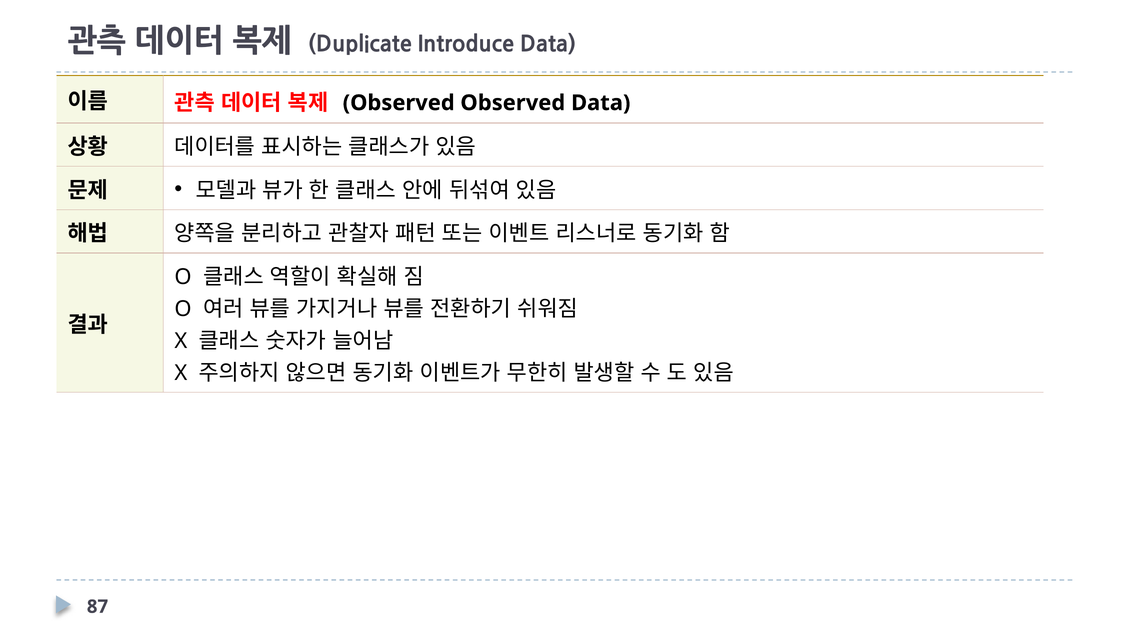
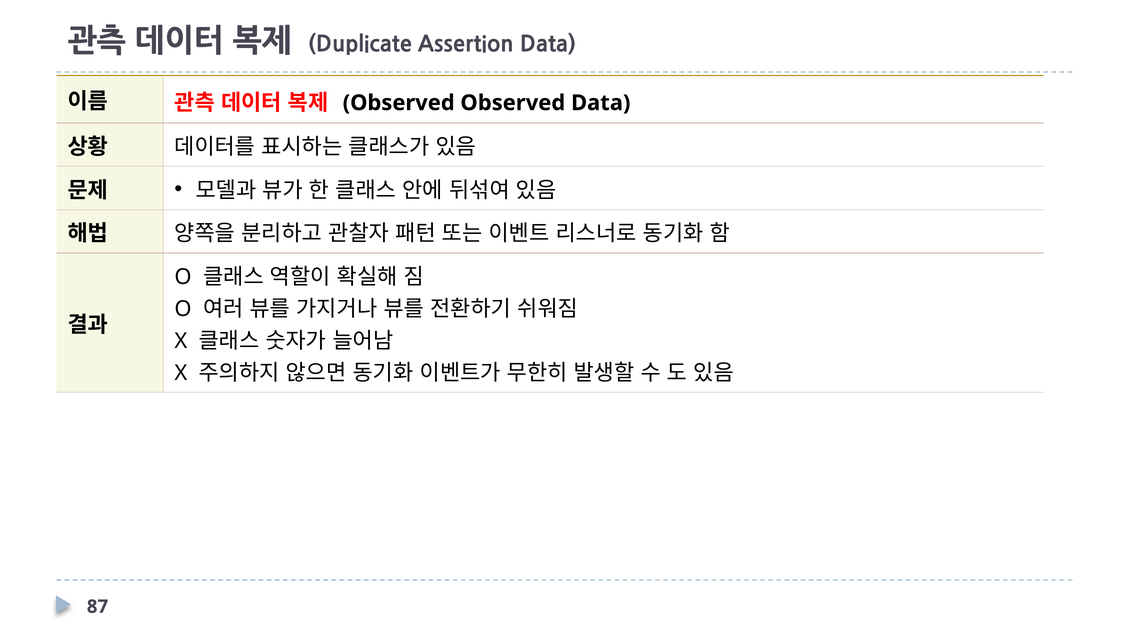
Introduce: Introduce -> Assertion
